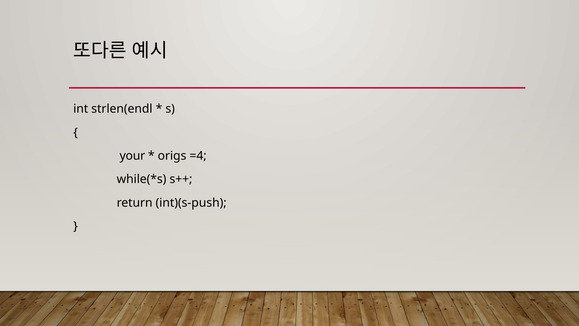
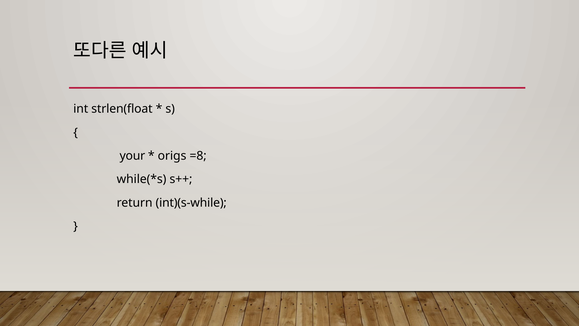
strlen(endl: strlen(endl -> strlen(float
=4: =4 -> =8
int)(s-push: int)(s-push -> int)(s-while
